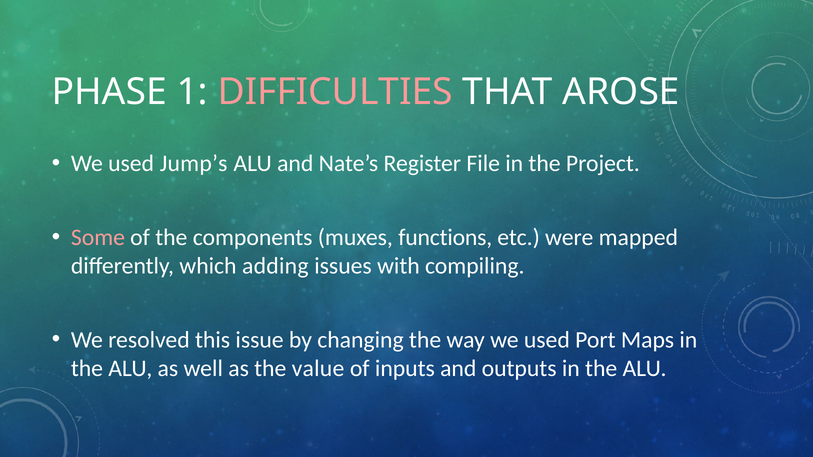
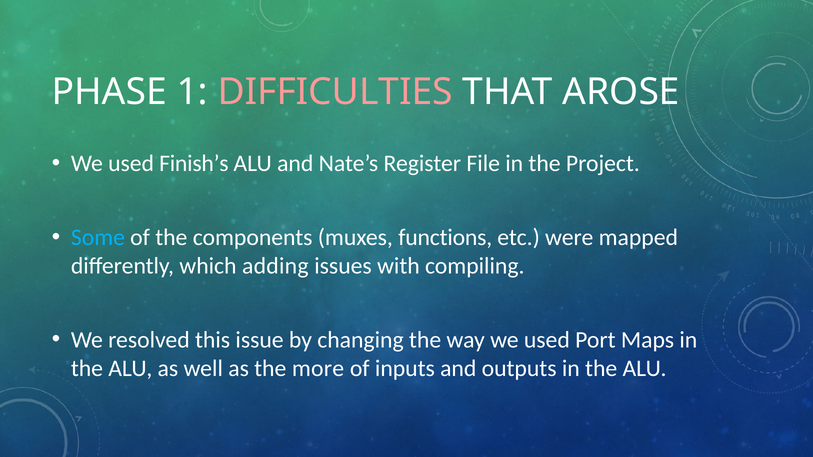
Jump’s: Jump’s -> Finish’s
Some colour: pink -> light blue
value: value -> more
